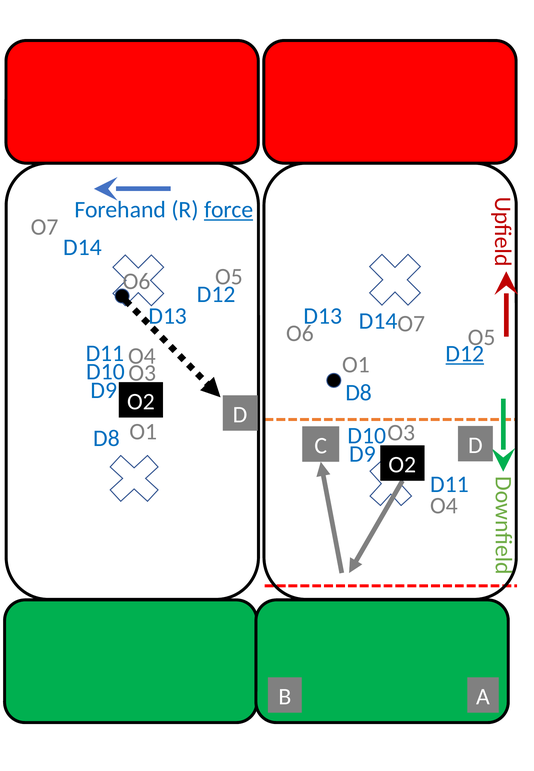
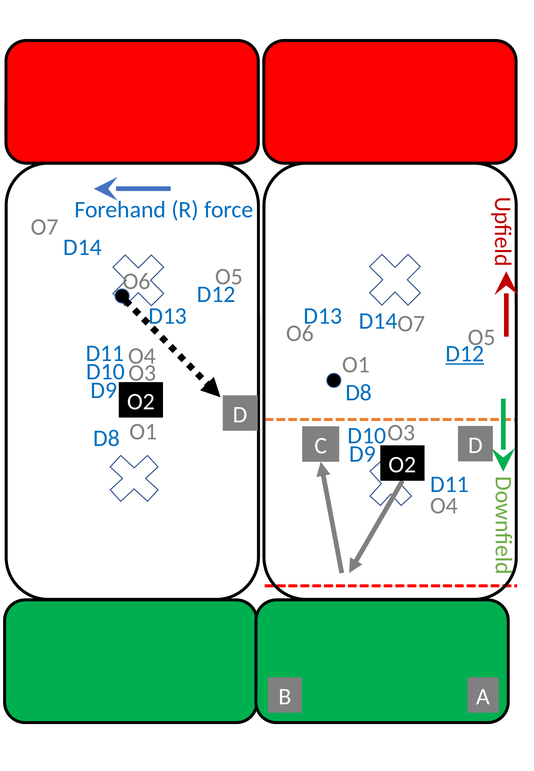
force underline: present -> none
